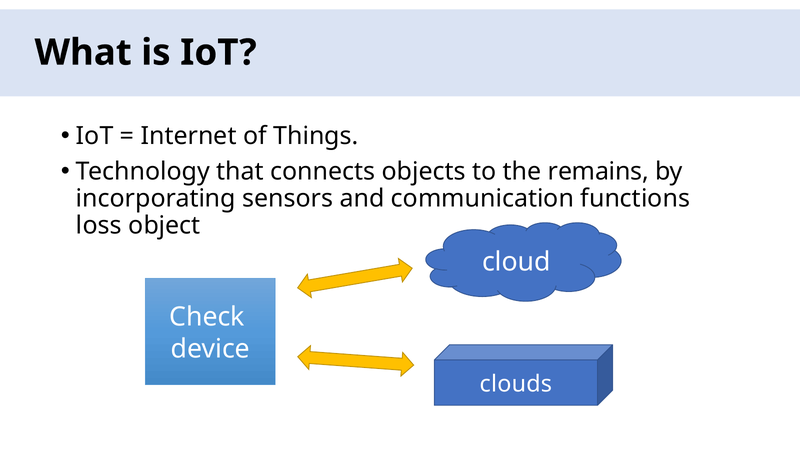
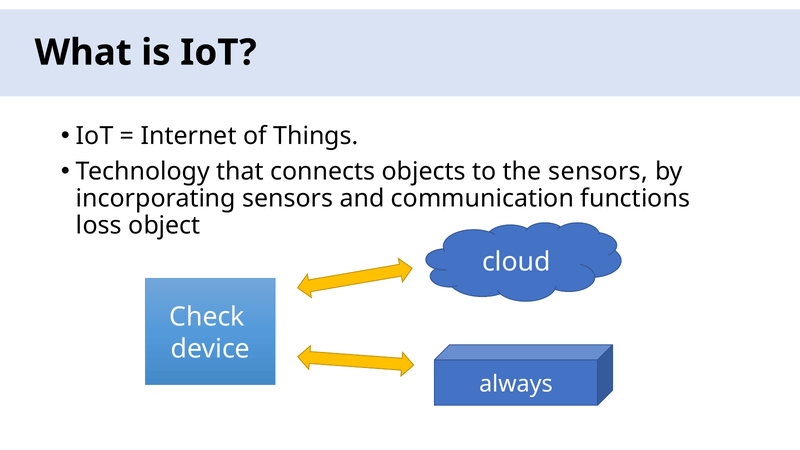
the remains: remains -> sensors
clouds: clouds -> always
